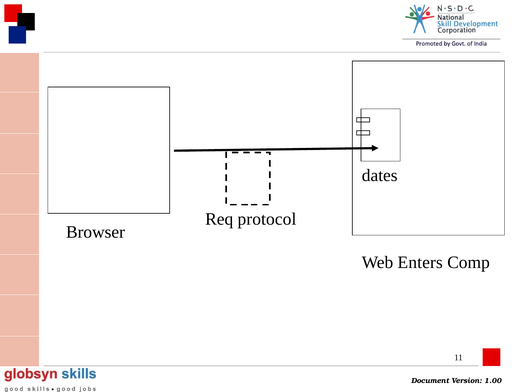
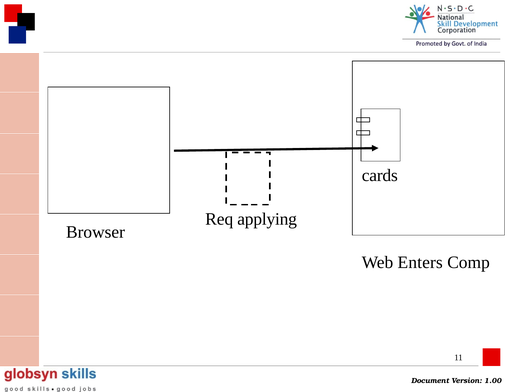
dates: dates -> cards
protocol: protocol -> applying
